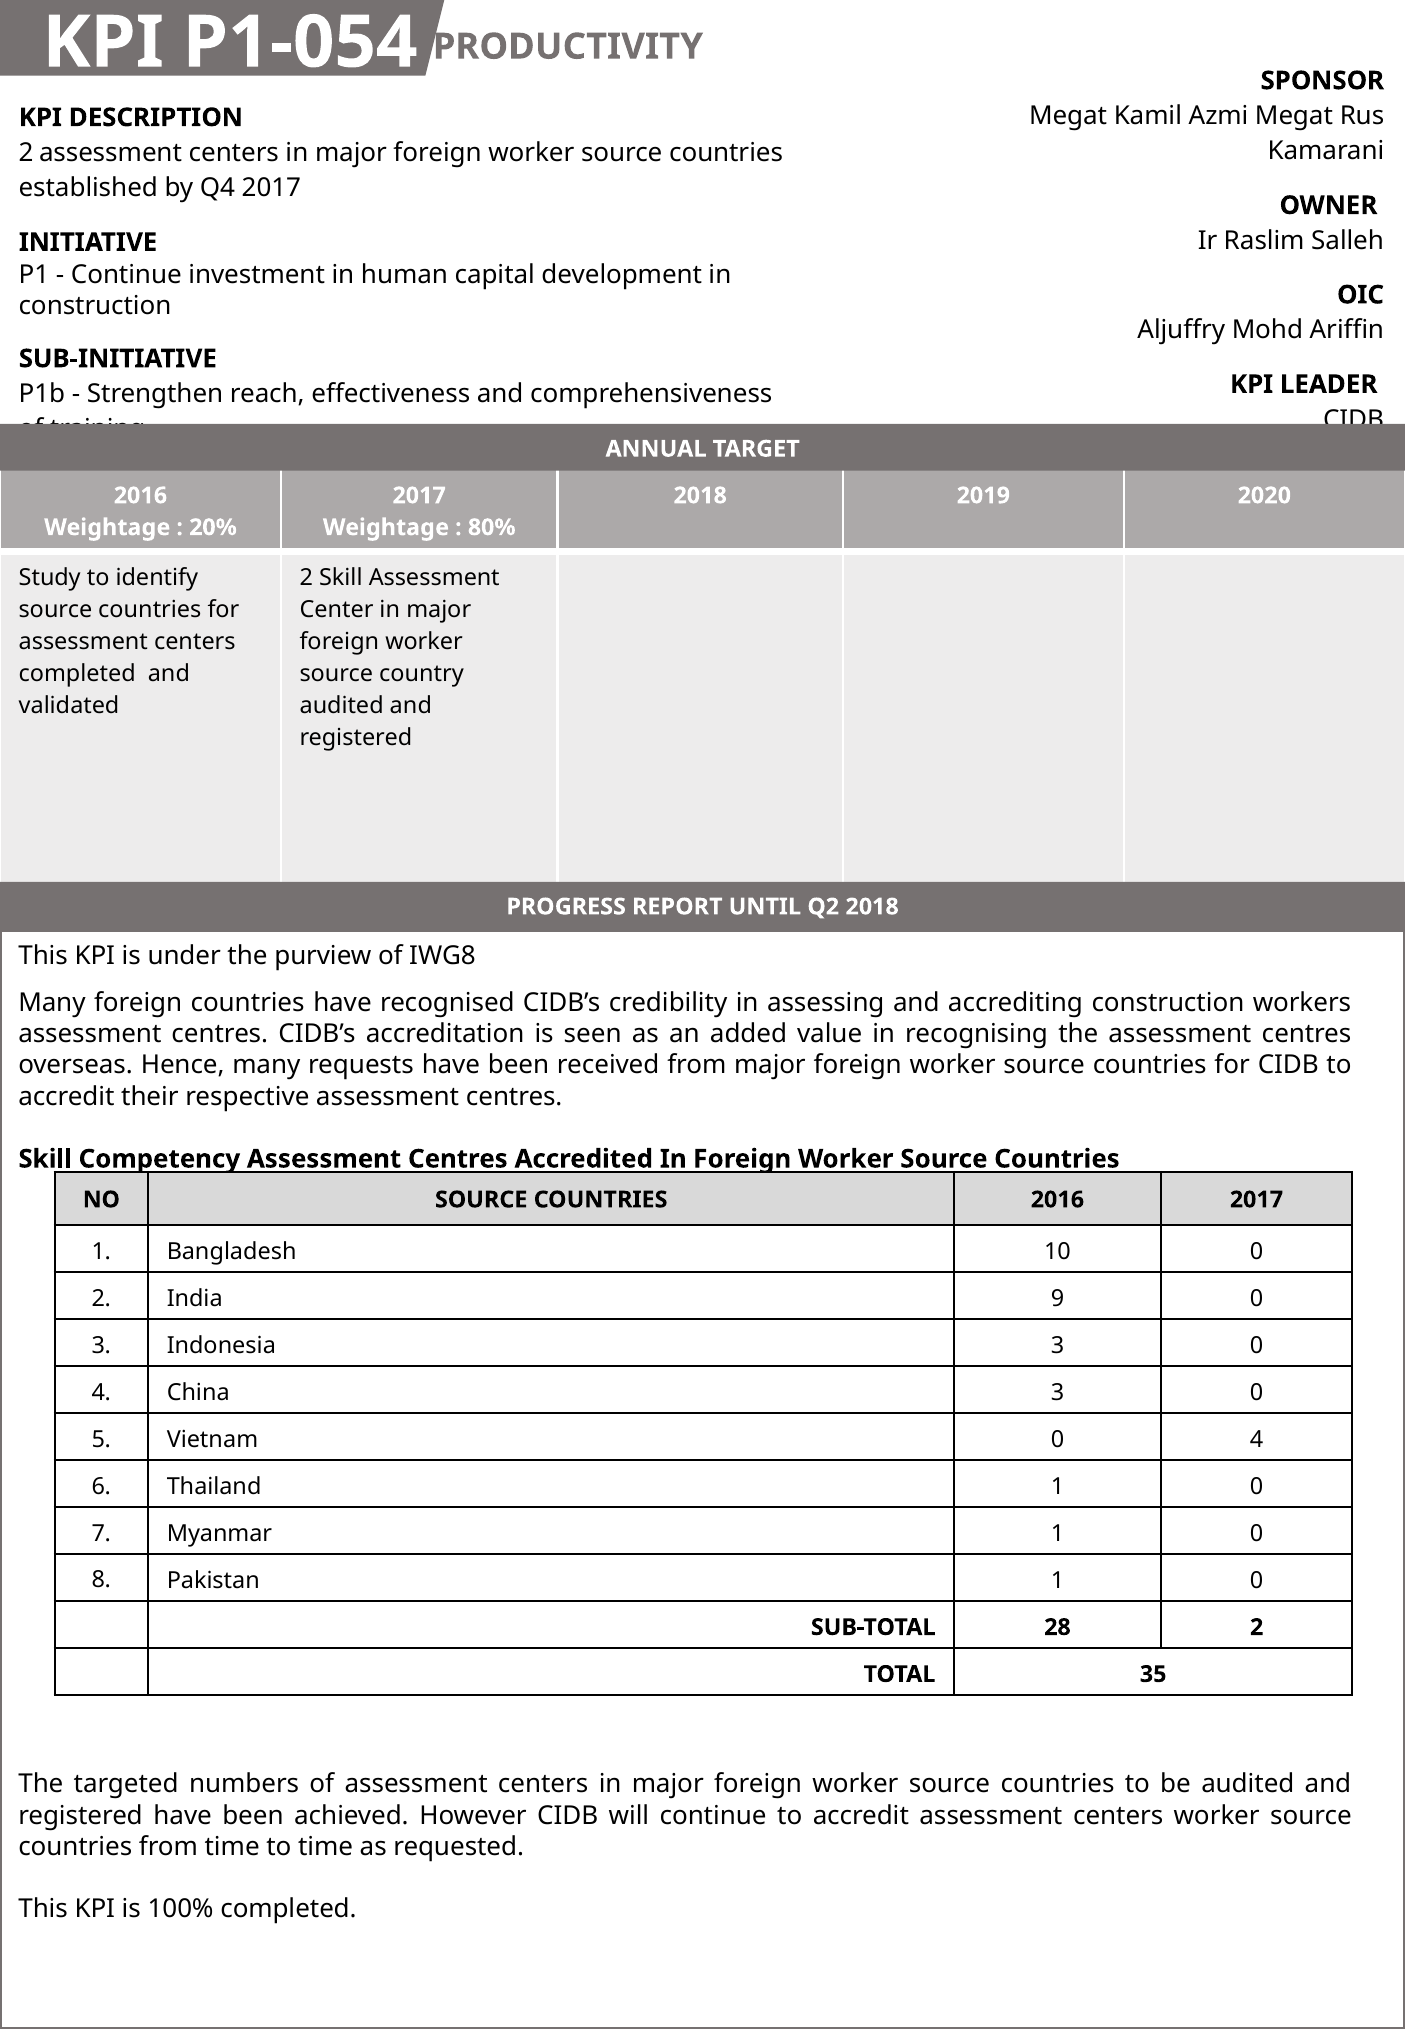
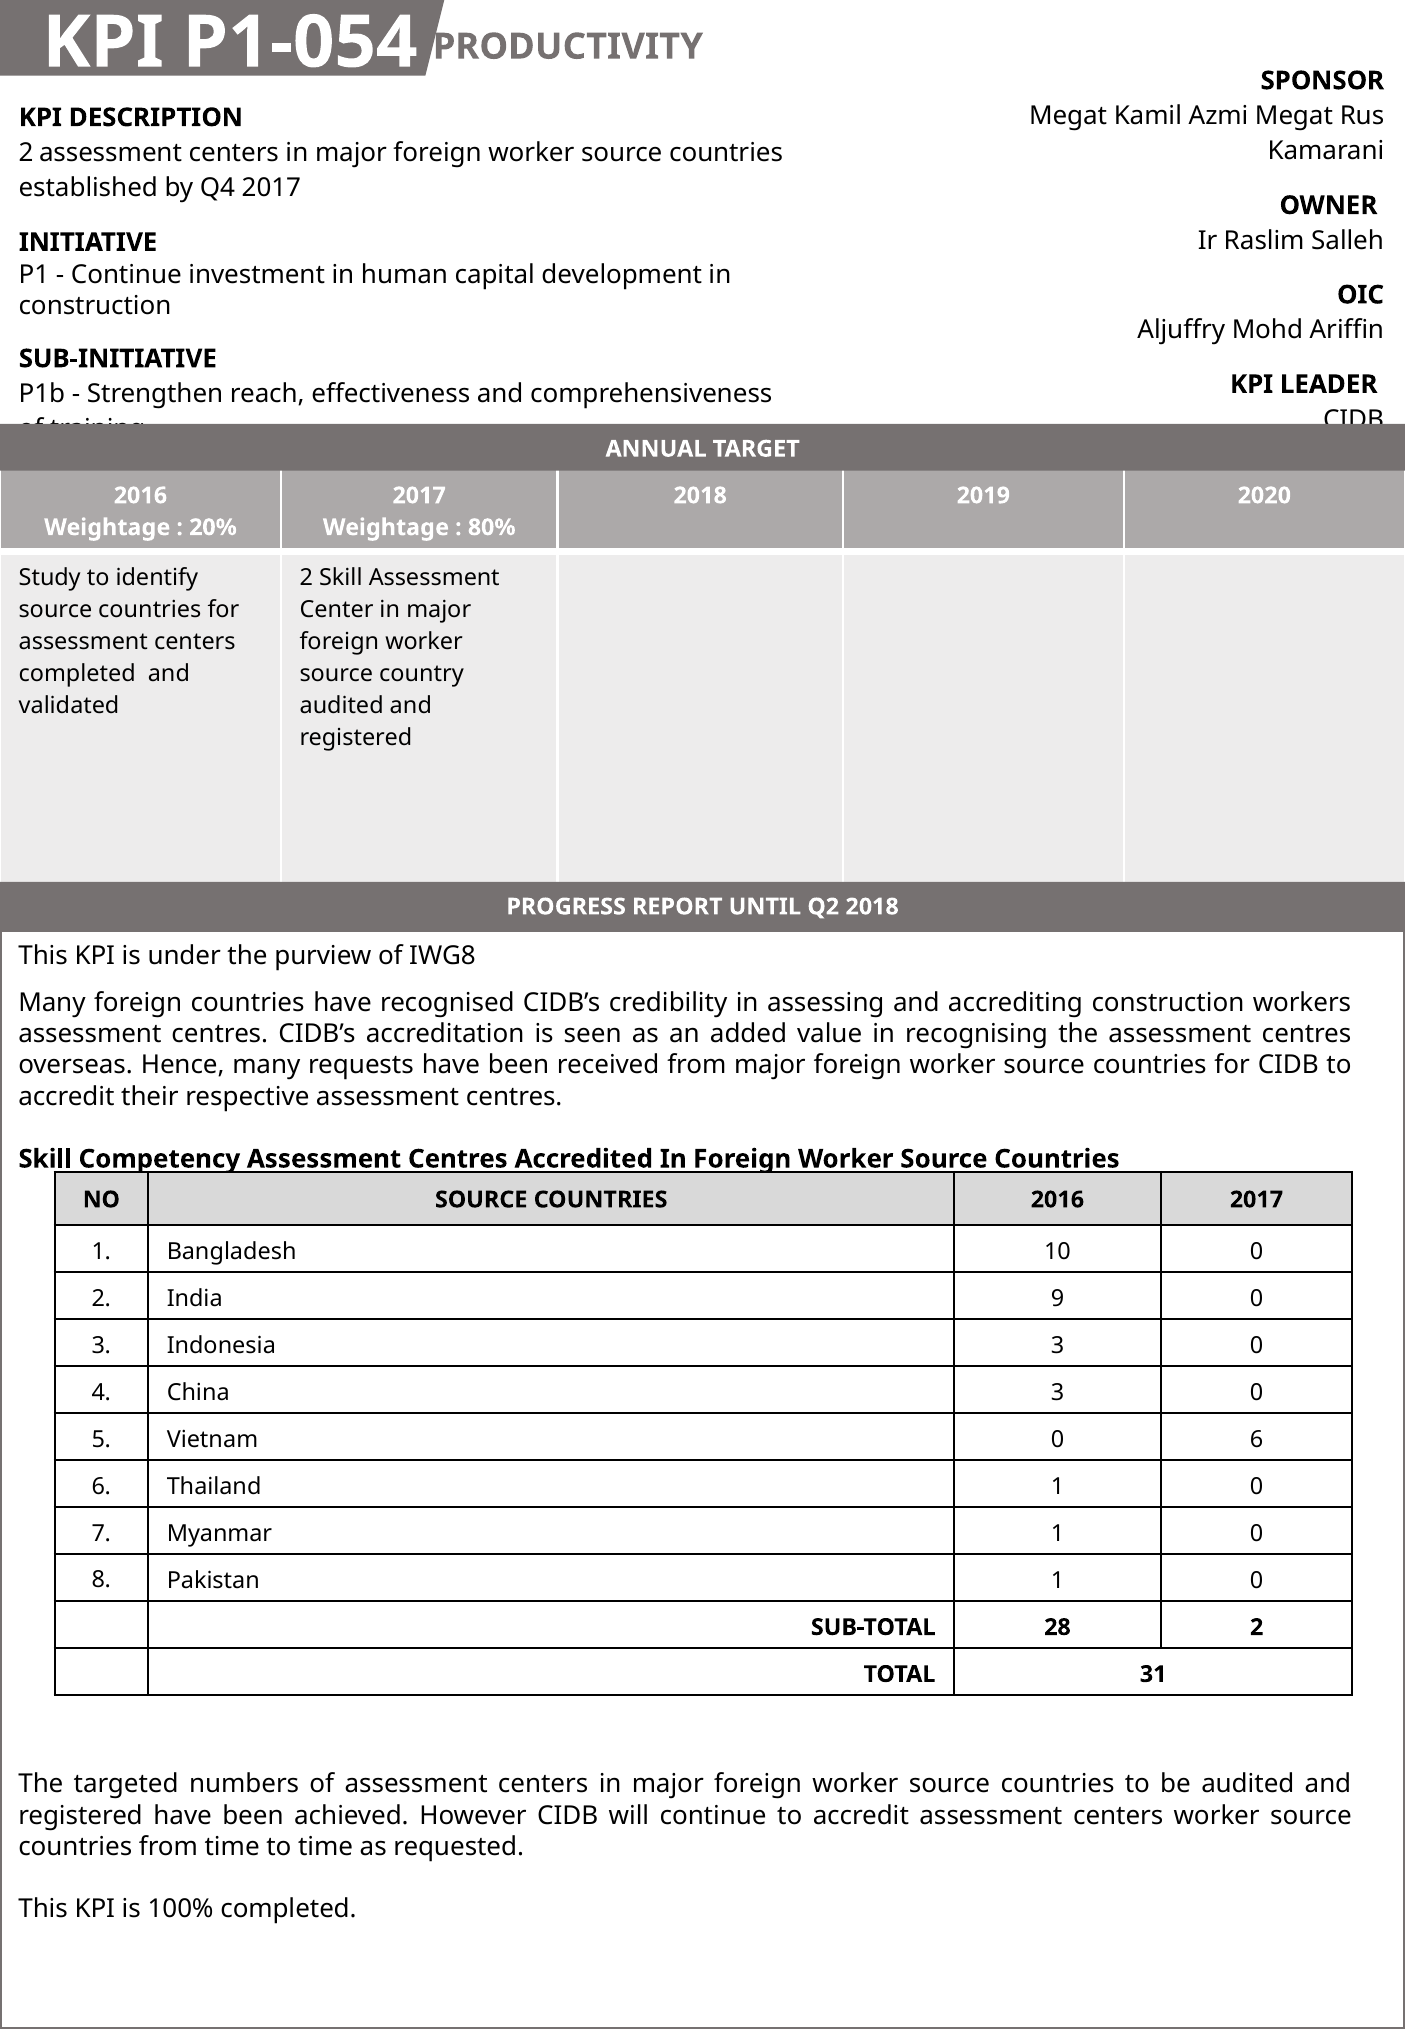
Vietnam 0 4: 4 -> 6
35: 35 -> 31
